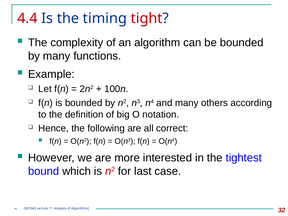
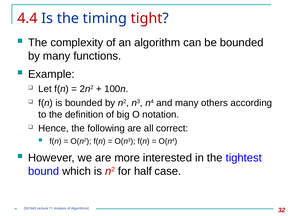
last: last -> half
